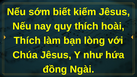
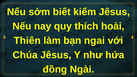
Thích at (27, 41): Thích -> Thiên
lòng: lòng -> ngai
